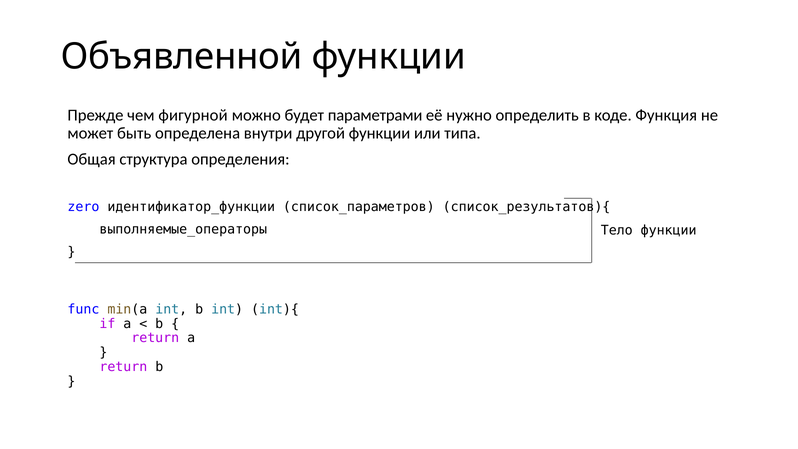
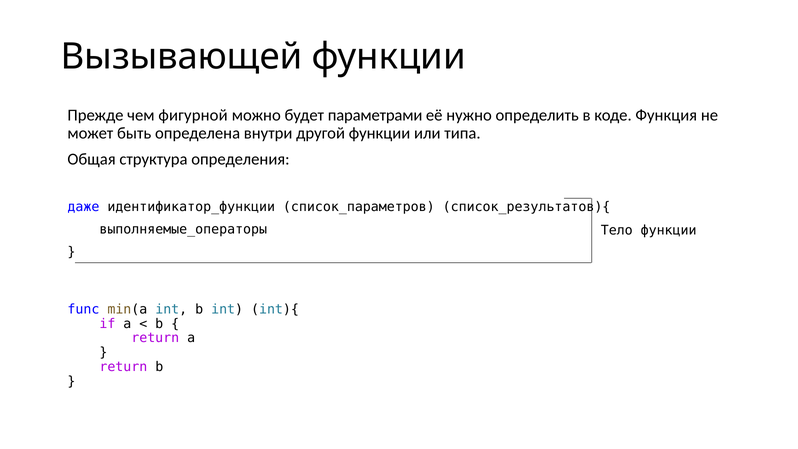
Объявленной: Объявленной -> Вызывающей
zero: zero -> даже
